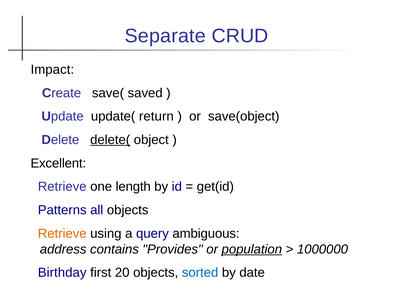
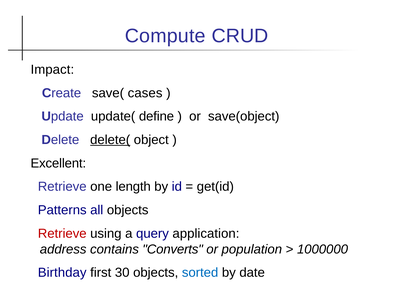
Separate: Separate -> Compute
saved: saved -> cases
return: return -> define
Retrieve at (62, 234) colour: orange -> red
ambiguous: ambiguous -> application
Provides: Provides -> Converts
population underline: present -> none
20: 20 -> 30
